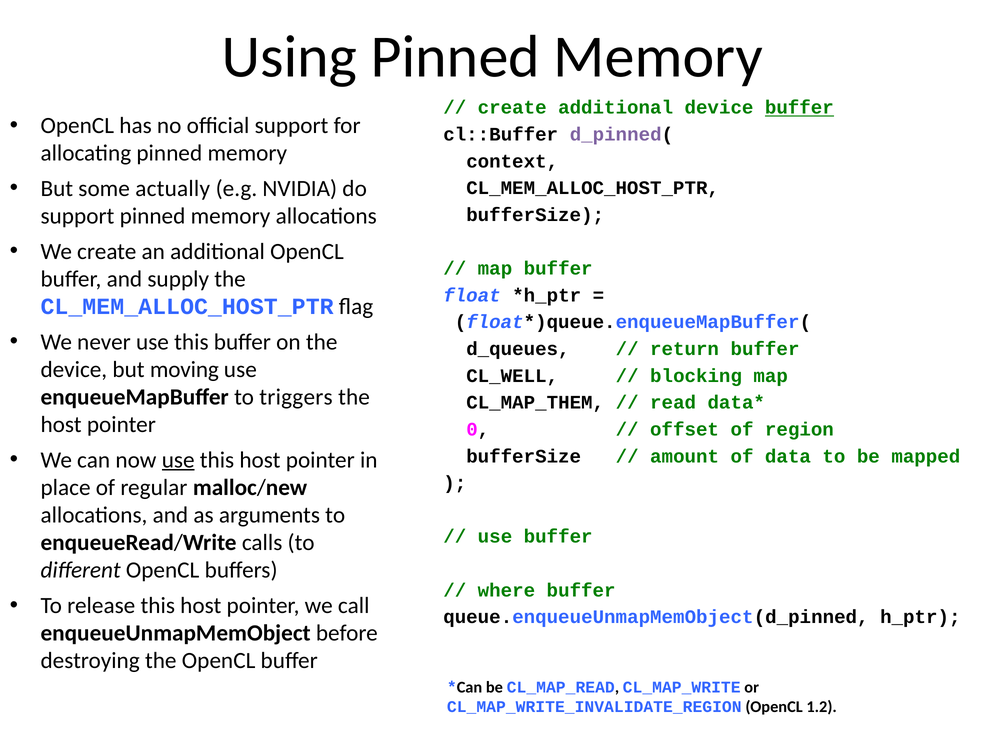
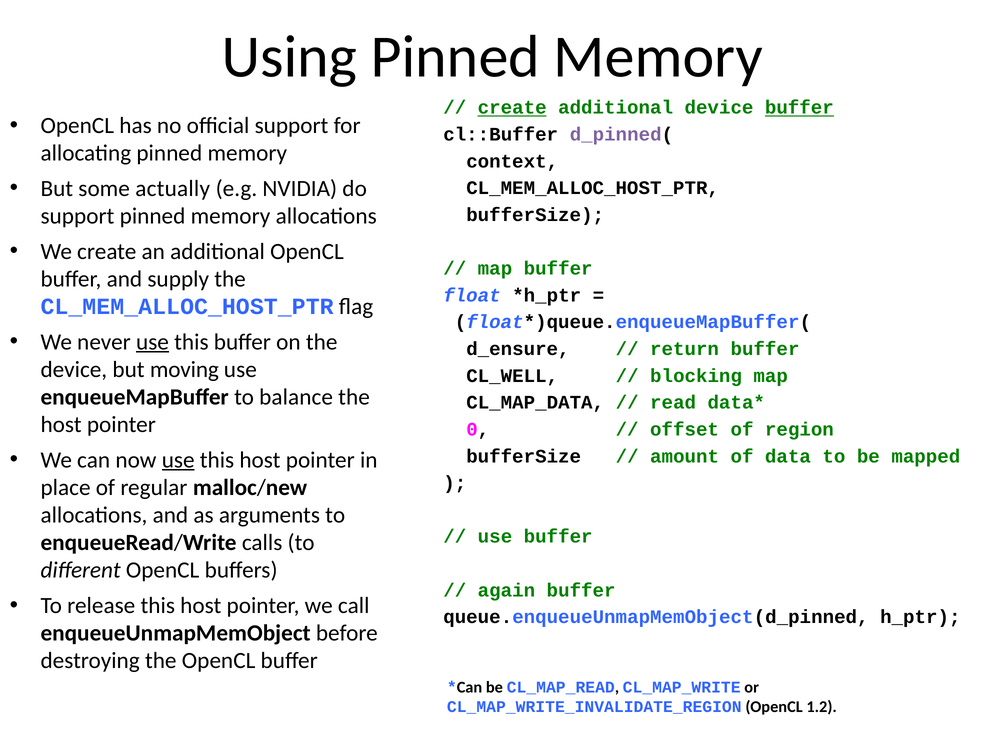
create at (512, 108) underline: none -> present
use at (152, 342) underline: none -> present
d_queues: d_queues -> d_ensure
triggers: triggers -> balance
CL_MAP_THEM: CL_MAP_THEM -> CL_MAP_DATA
where: where -> again
